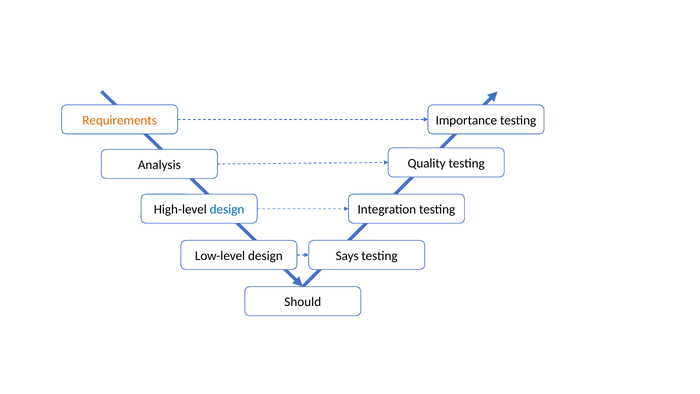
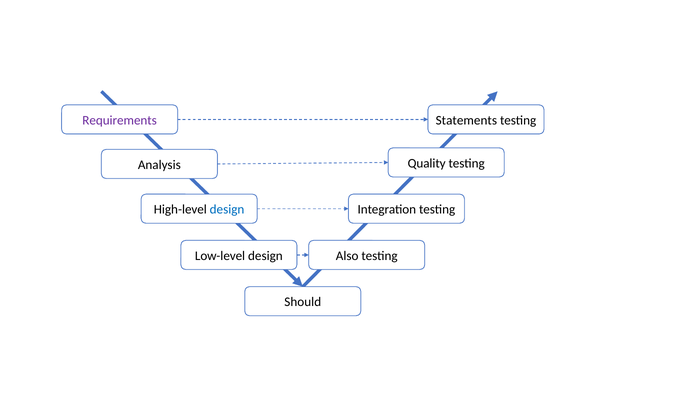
Requirements colour: orange -> purple
Importance: Importance -> Statements
Says: Says -> Also
